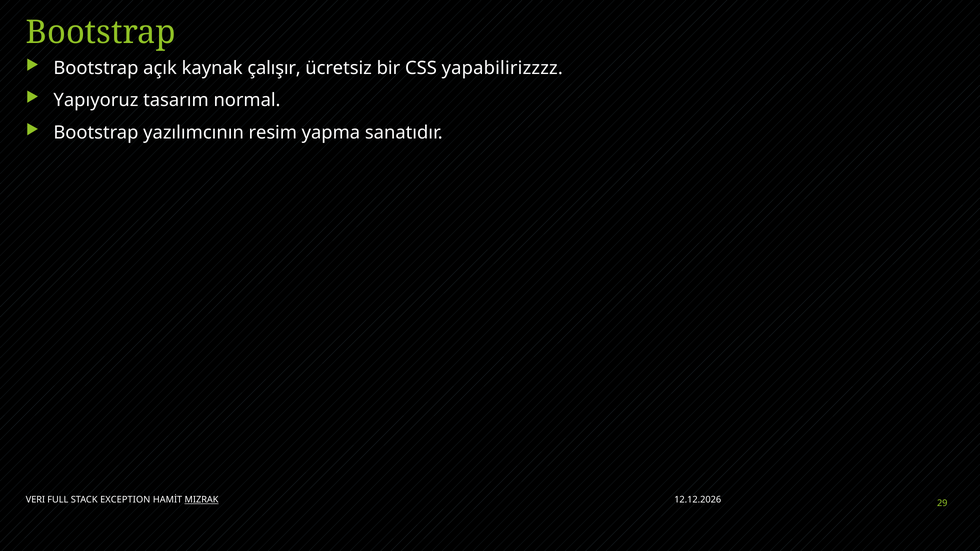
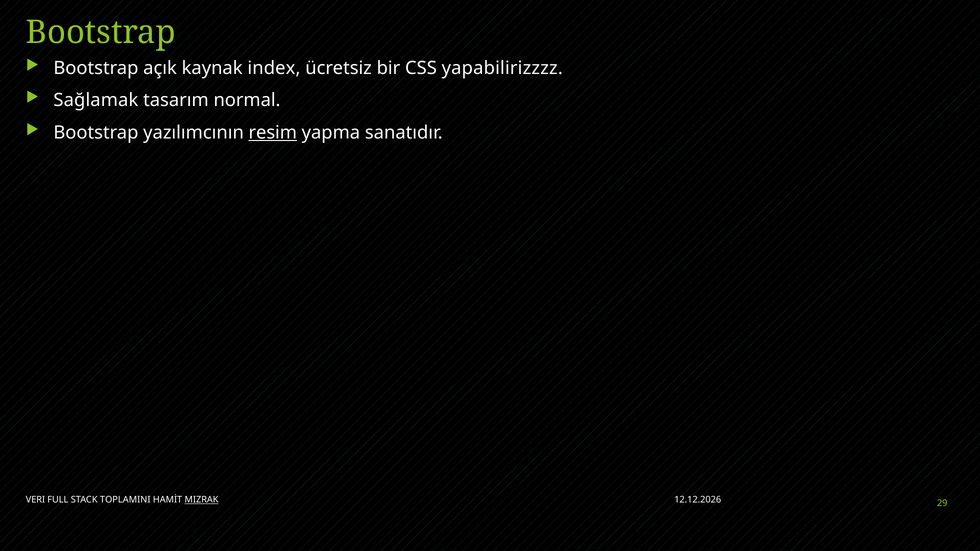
çalışır: çalışır -> index
Yapıyoruz: Yapıyoruz -> Sağlamak
resim underline: none -> present
EXCEPTION: EXCEPTION -> TOPLAMINI
